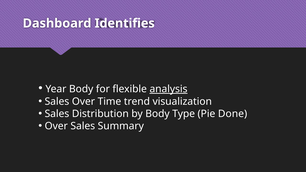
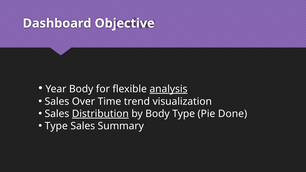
Identifies: Identifies -> Objective
Distribution underline: none -> present
Over at (56, 126): Over -> Type
